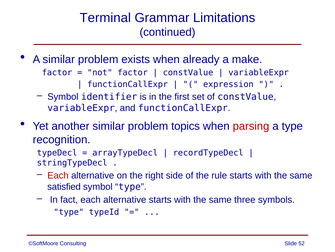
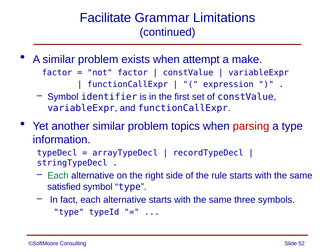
Terminal: Terminal -> Facilitate
already: already -> attempt
recognition: recognition -> information
Each at (58, 175) colour: red -> green
